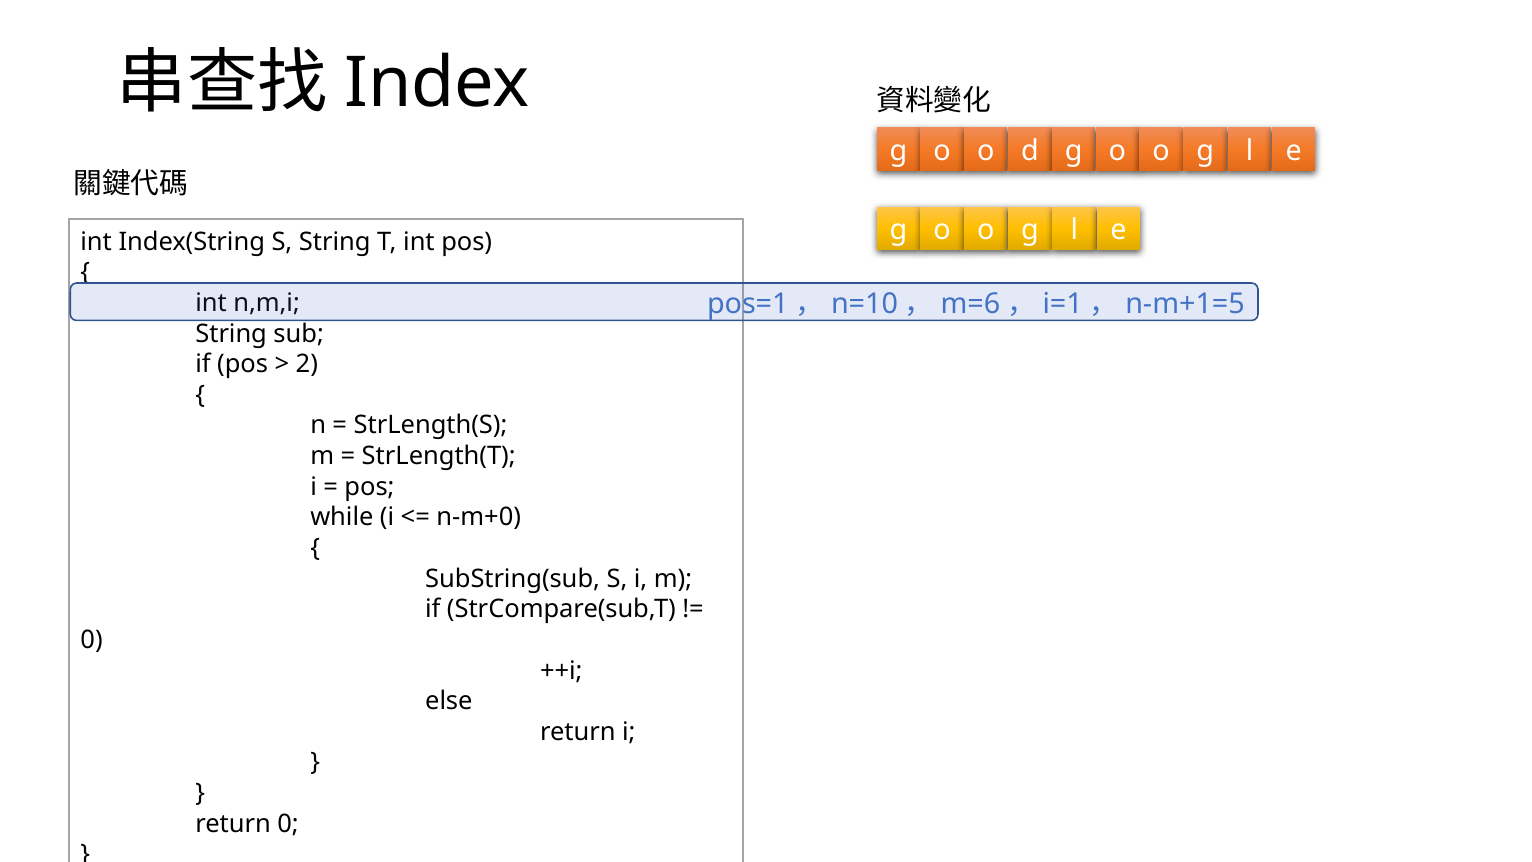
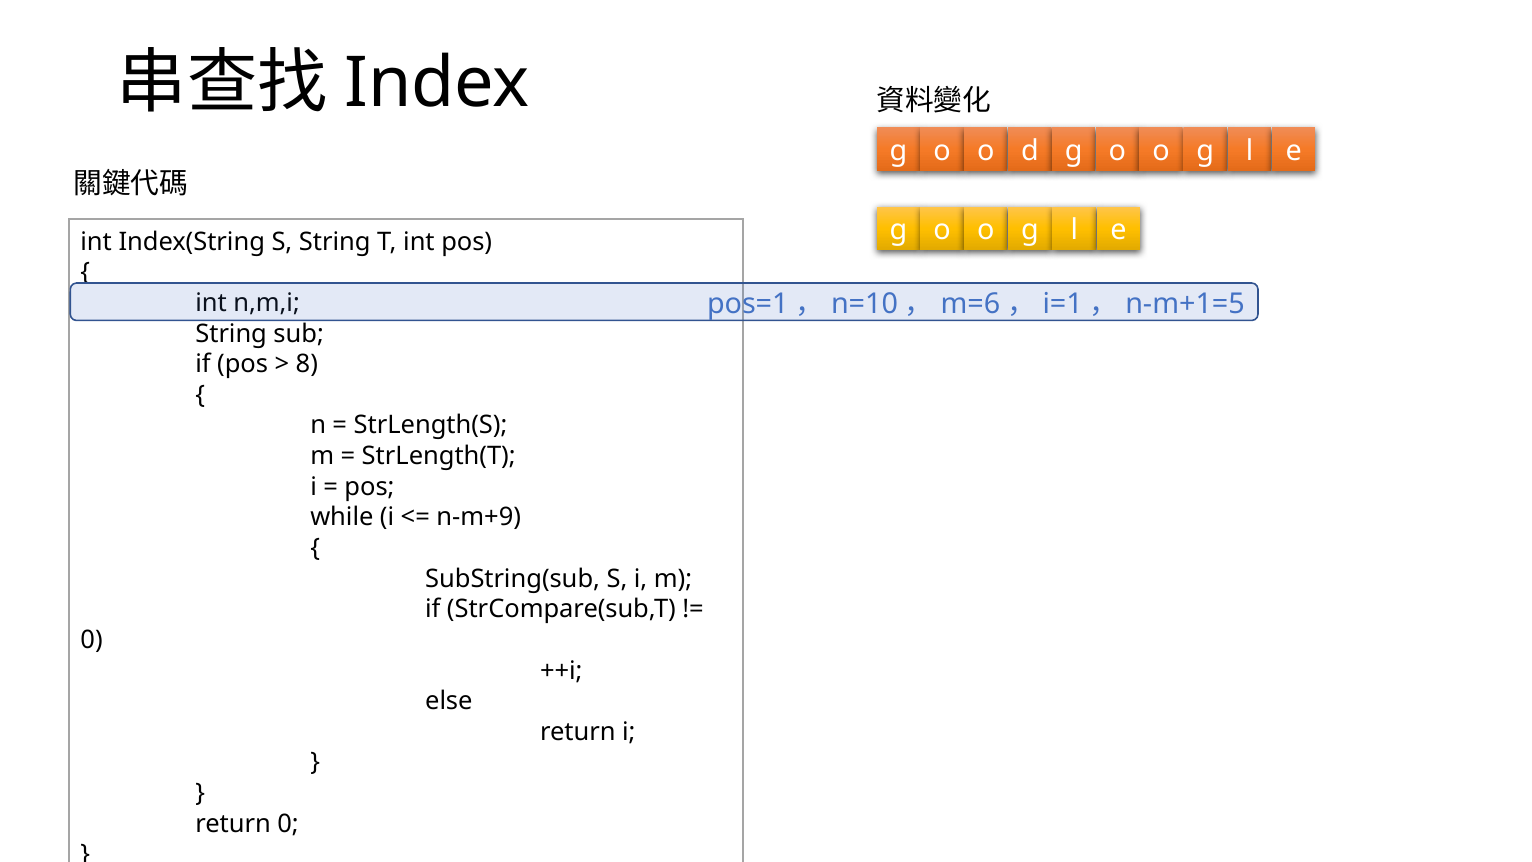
2: 2 -> 8
n-m+0: n-m+0 -> n-m+9
